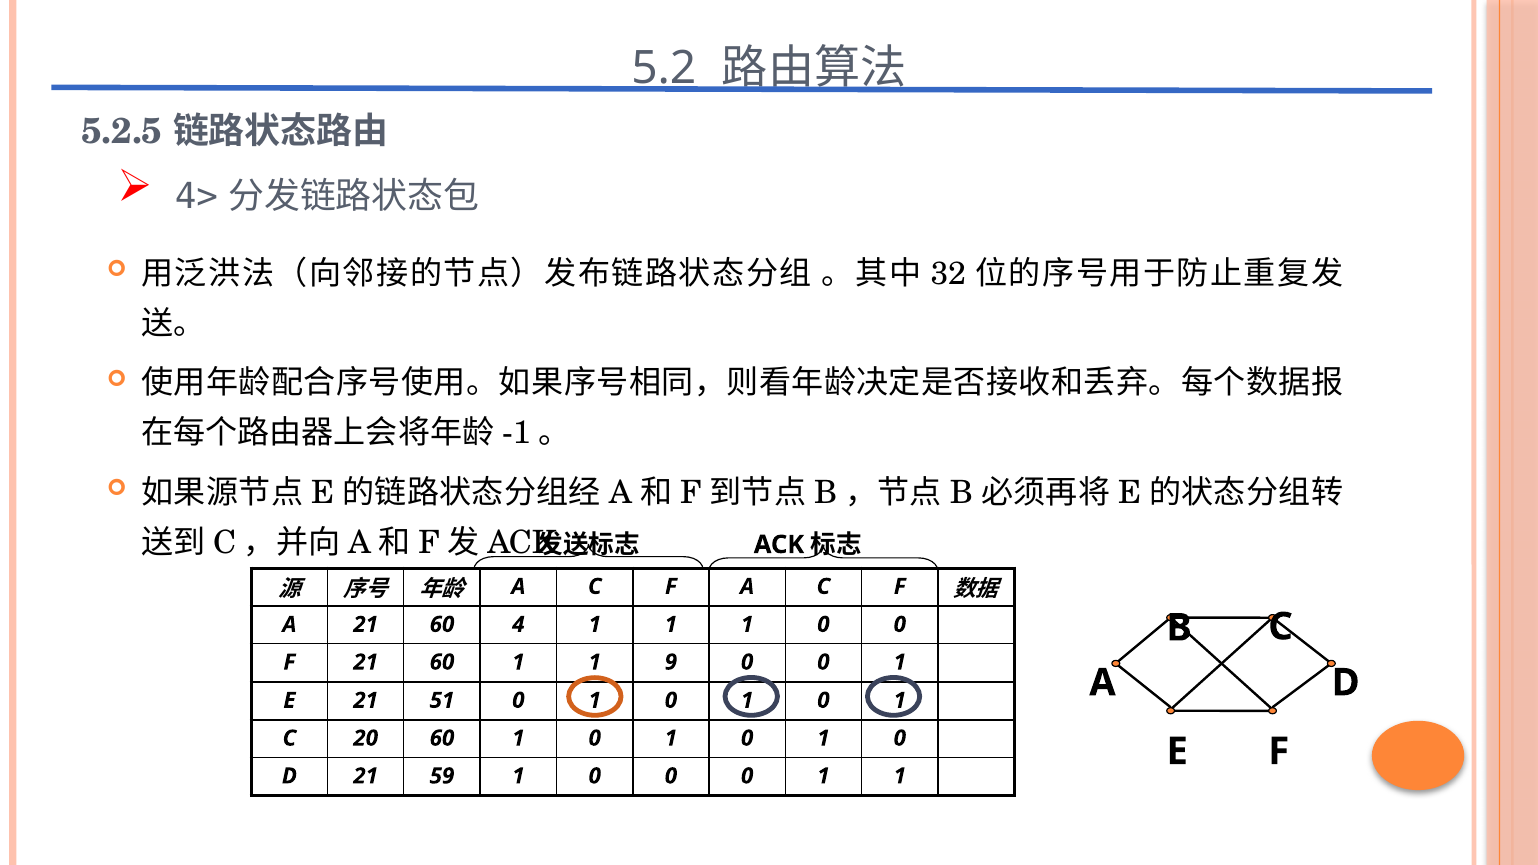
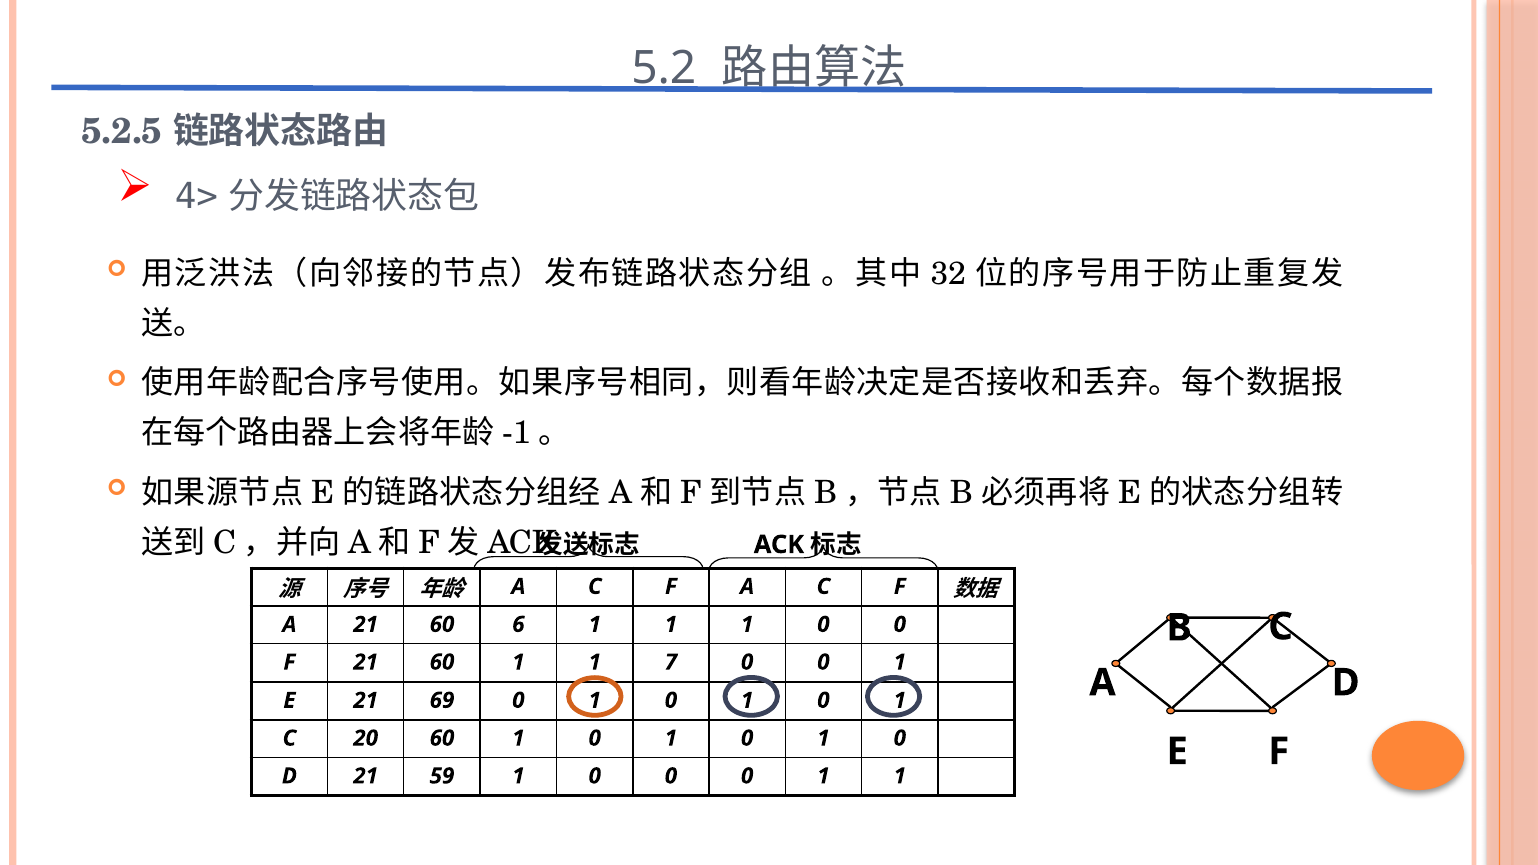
4: 4 -> 6
9: 9 -> 7
51: 51 -> 69
